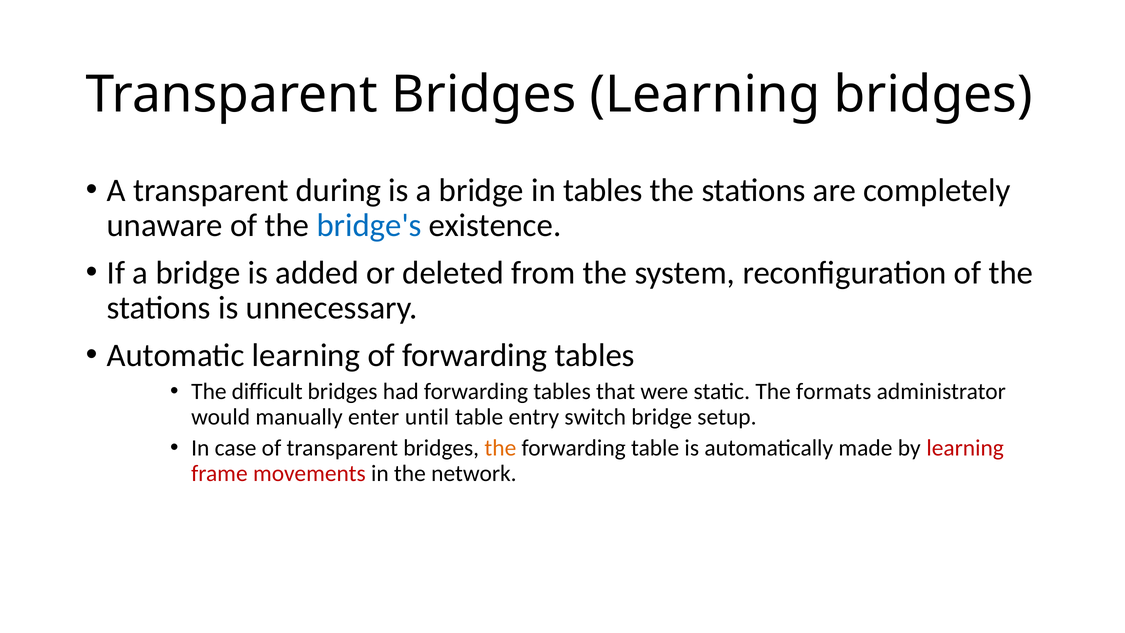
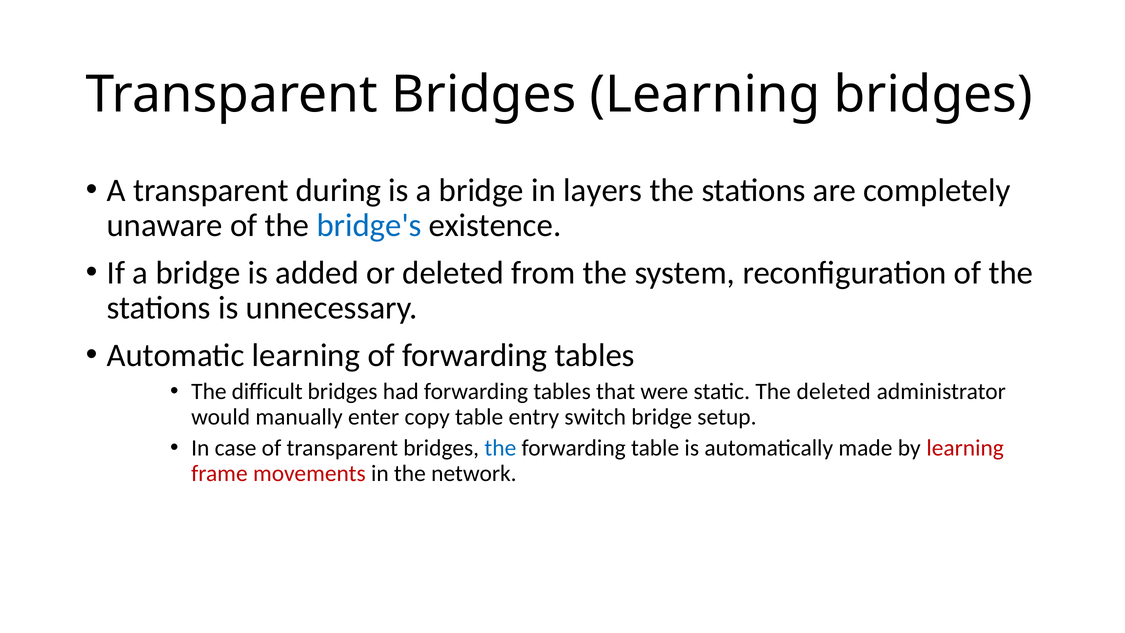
in tables: tables -> layers
The formats: formats -> deleted
until: until -> copy
the at (500, 448) colour: orange -> blue
